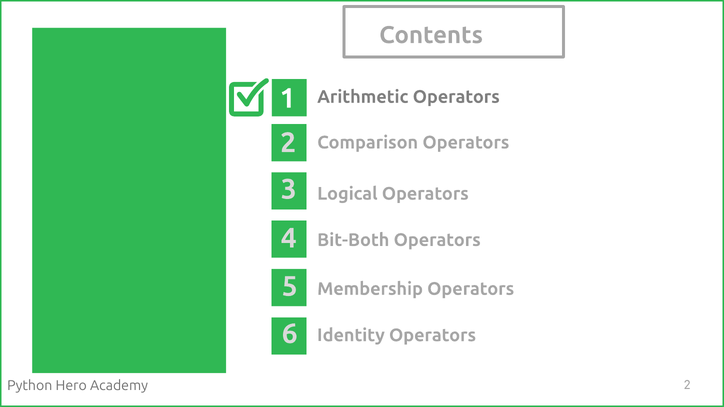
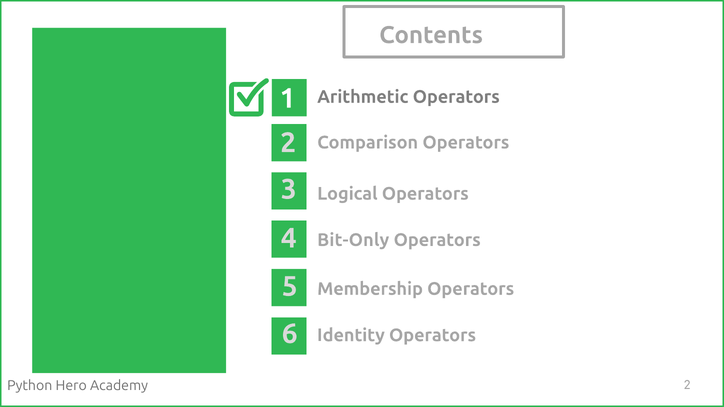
Bit-Both: Bit-Both -> Bit-Only
